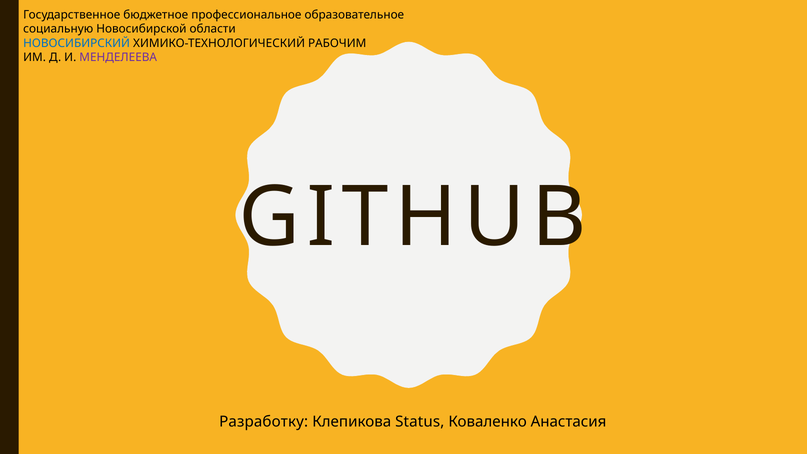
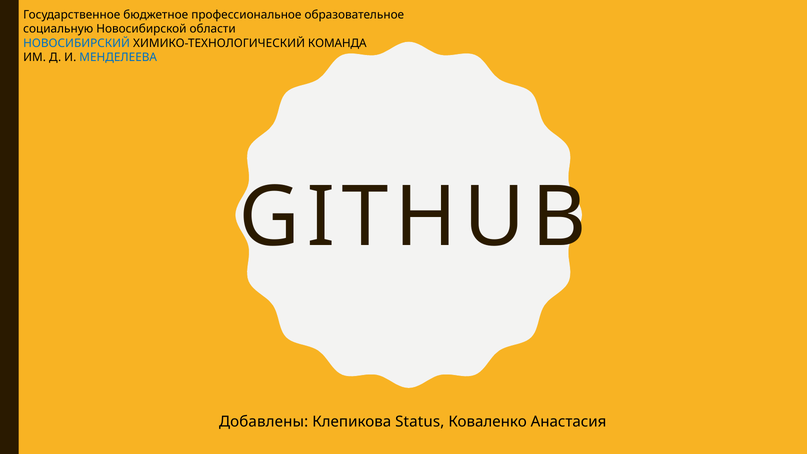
РАБОЧИМ: РАБОЧИМ -> КОМАНДА
МЕНДЕЛЕЕВА colour: purple -> blue
Разработку: Разработку -> Добавлены
